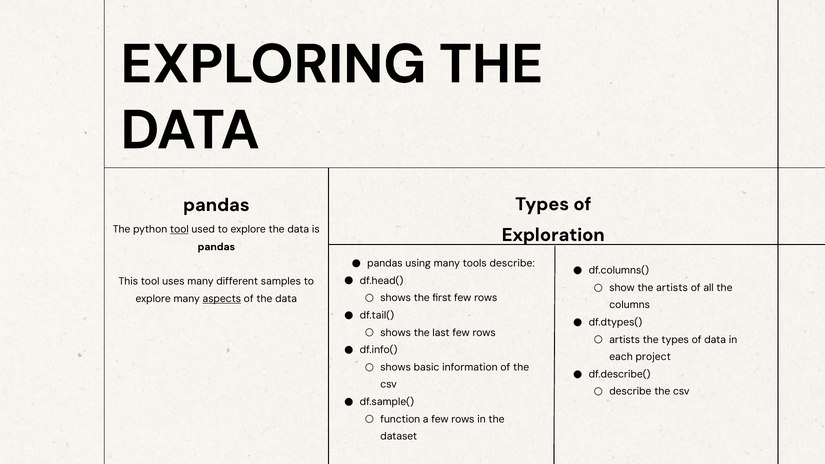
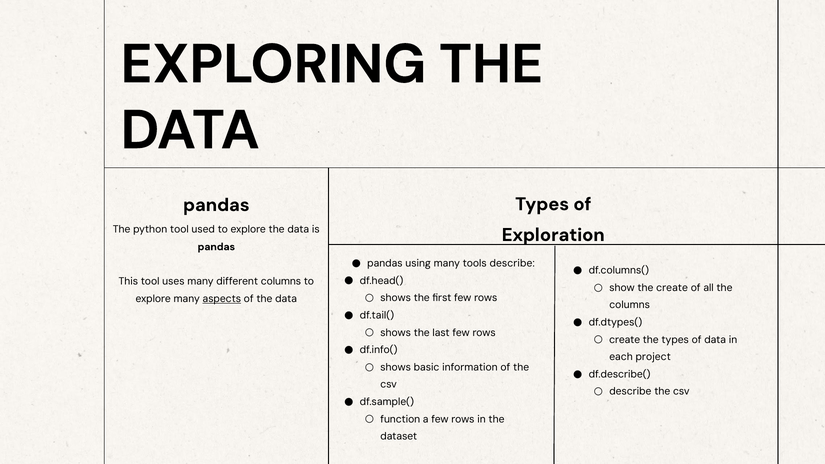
tool at (179, 229) underline: present -> none
different samples: samples -> columns
the artists: artists -> create
artists at (625, 340): artists -> create
